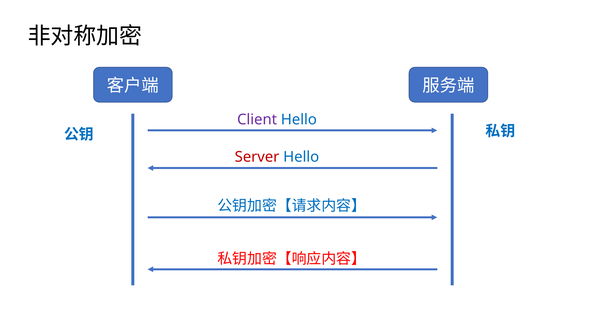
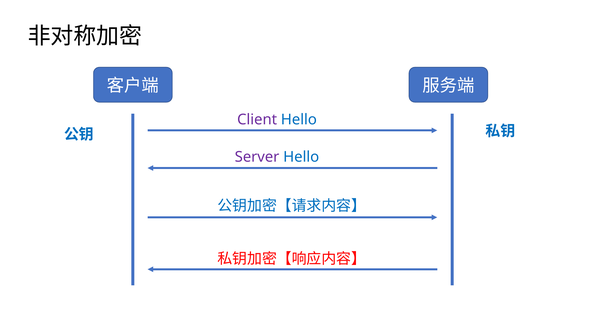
Server colour: red -> purple
